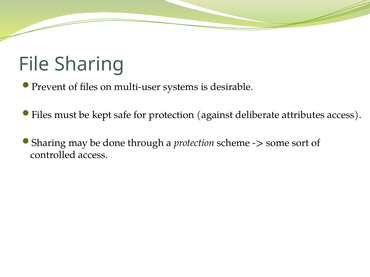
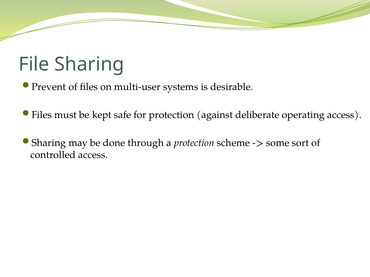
attributes: attributes -> operating
